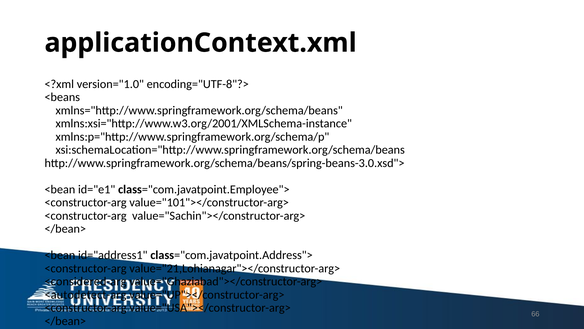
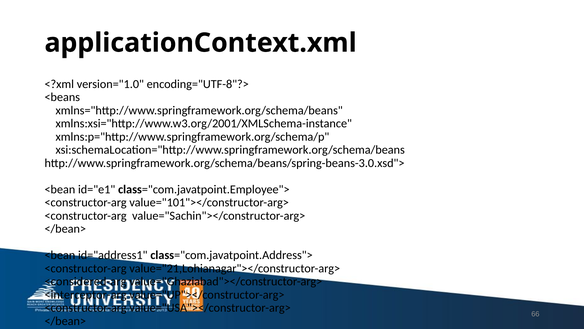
<autodetect-arg: <autodetect-arg -> <interceptor-arg
